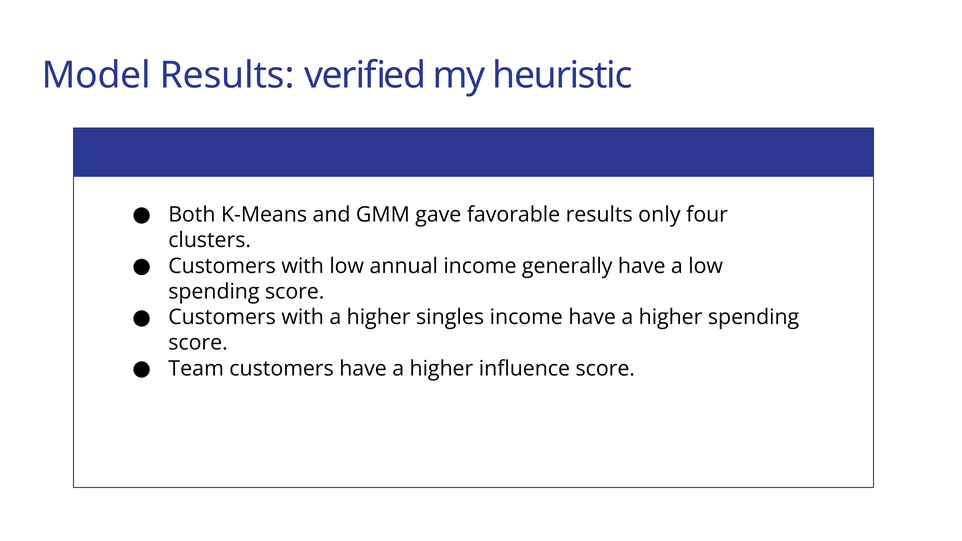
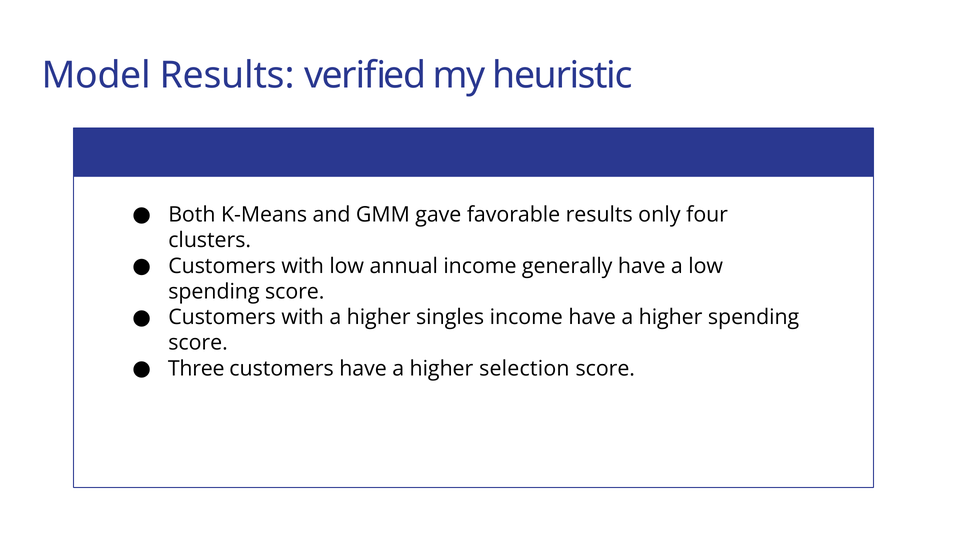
Team: Team -> Three
influence: influence -> selection
